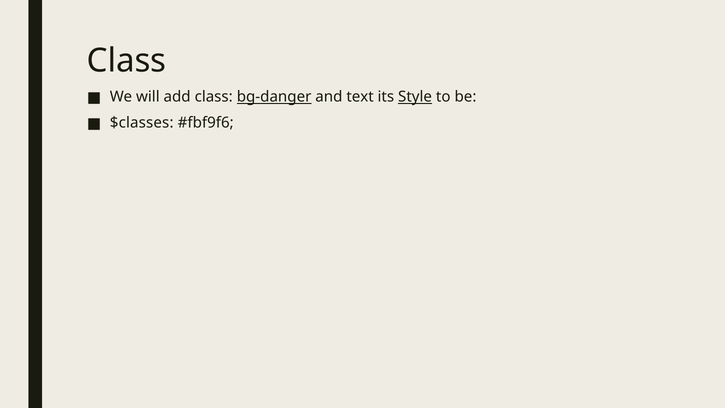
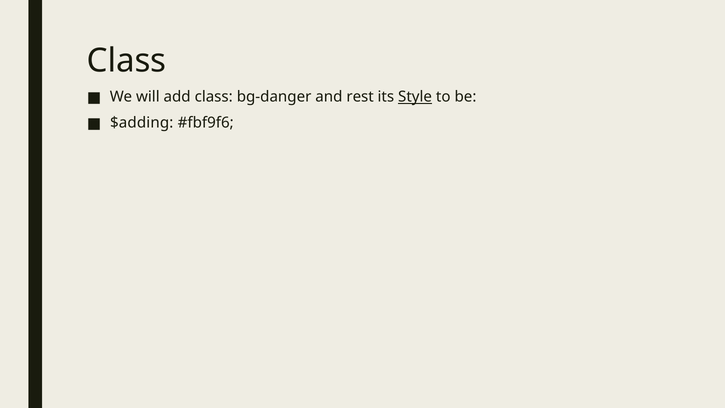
bg-danger underline: present -> none
text: text -> rest
$classes: $classes -> $adding
